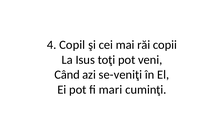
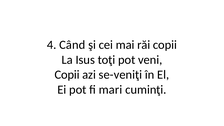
Copil: Copil -> Când
Când at (67, 75): Când -> Copii
